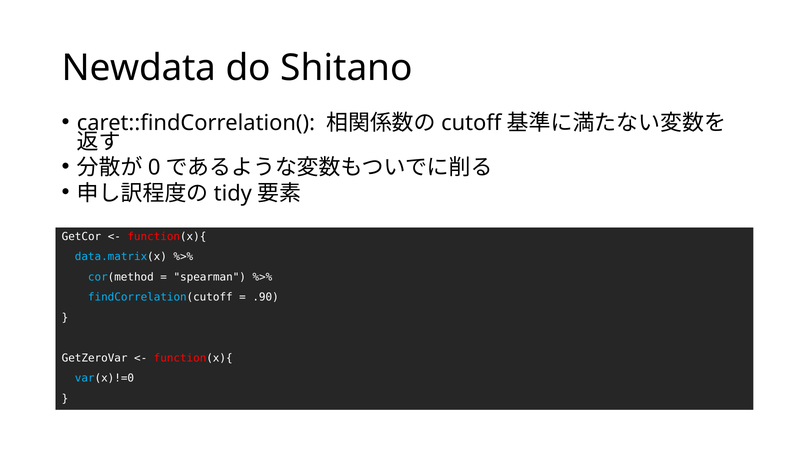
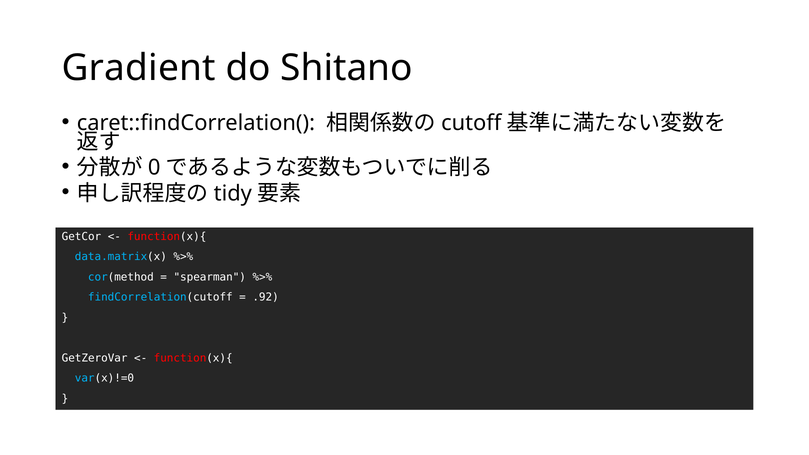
Newdata: Newdata -> Gradient
.90: .90 -> .92
